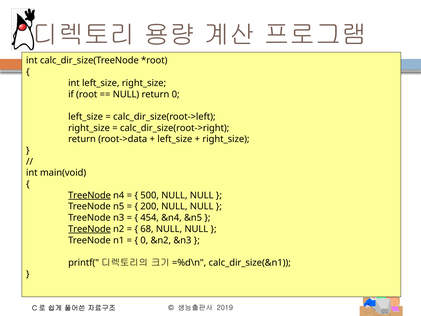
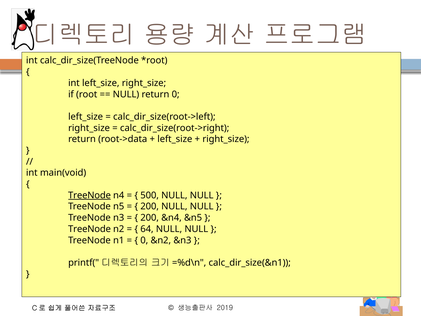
454 at (150, 218): 454 -> 200
TreeNode at (89, 229) underline: present -> none
68: 68 -> 64
